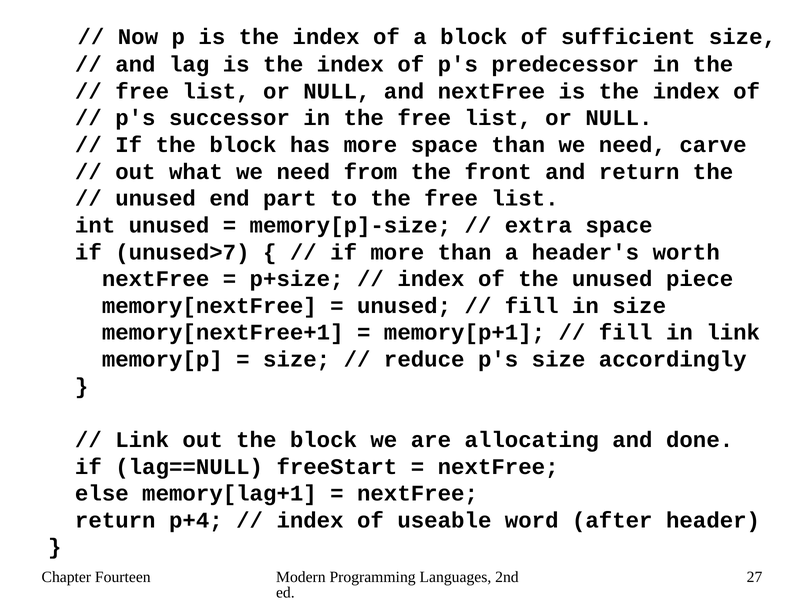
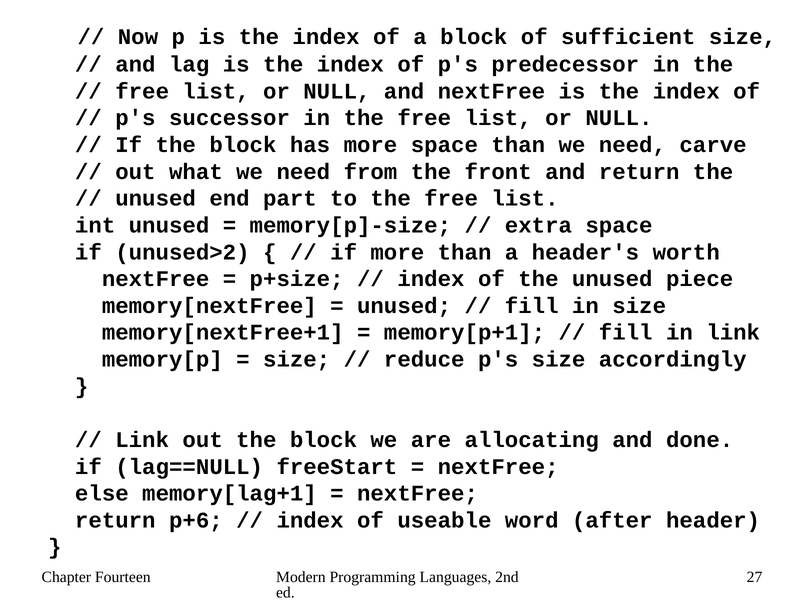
unused>7: unused>7 -> unused>2
p+4: p+4 -> p+6
